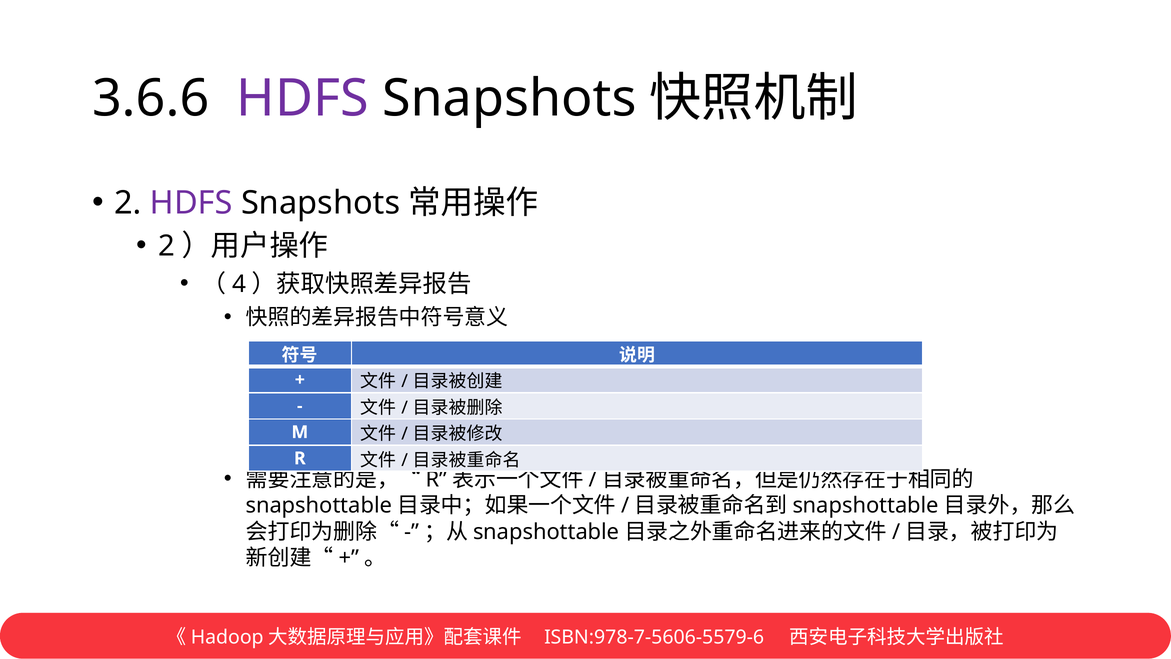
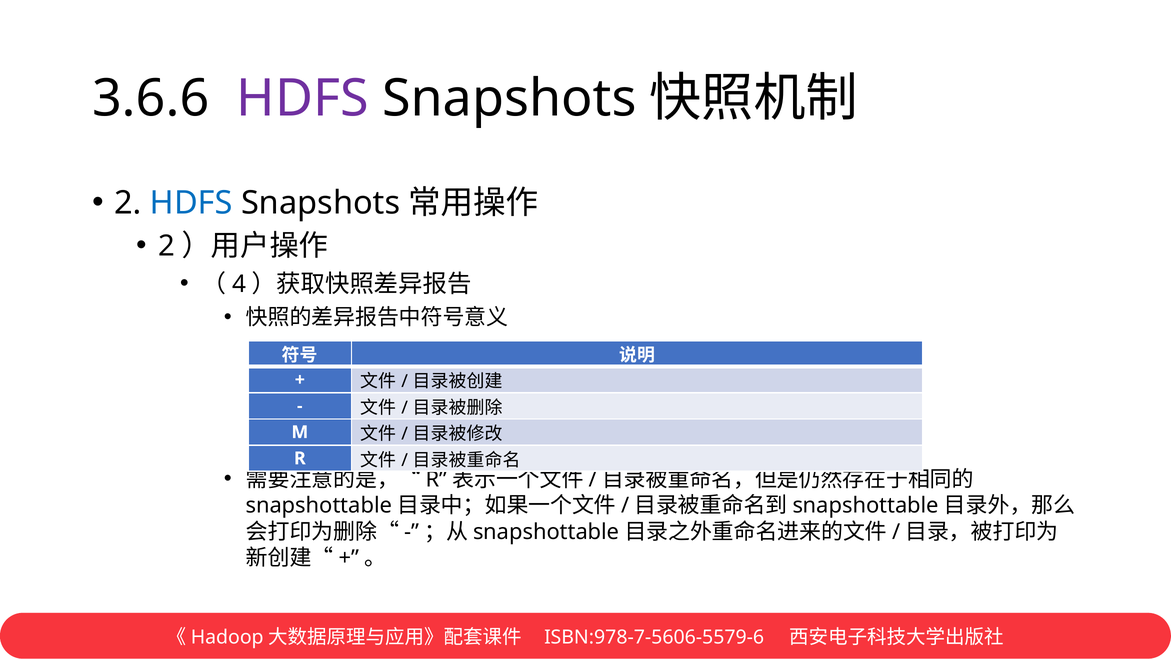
HDFS at (191, 203) colour: purple -> blue
